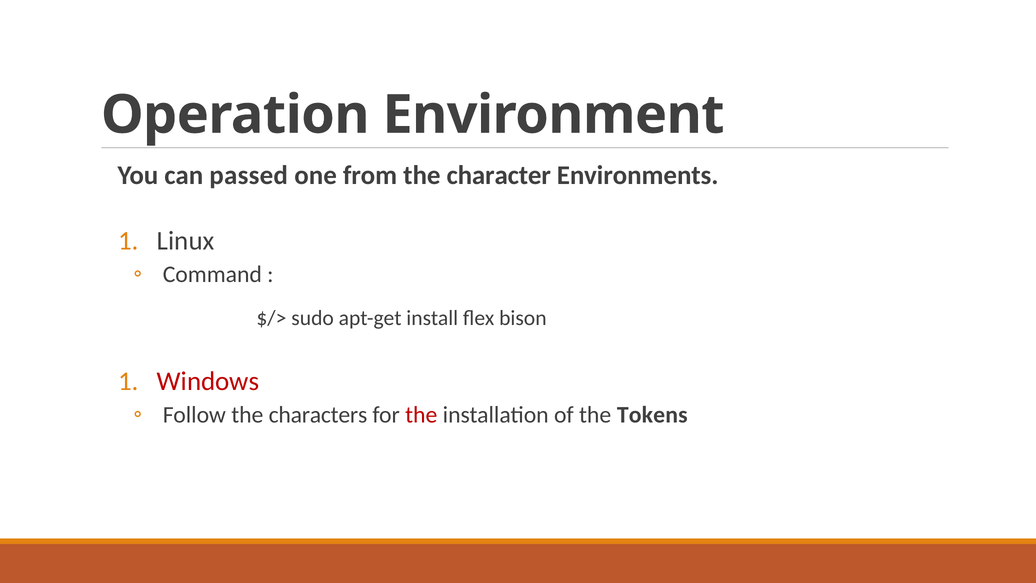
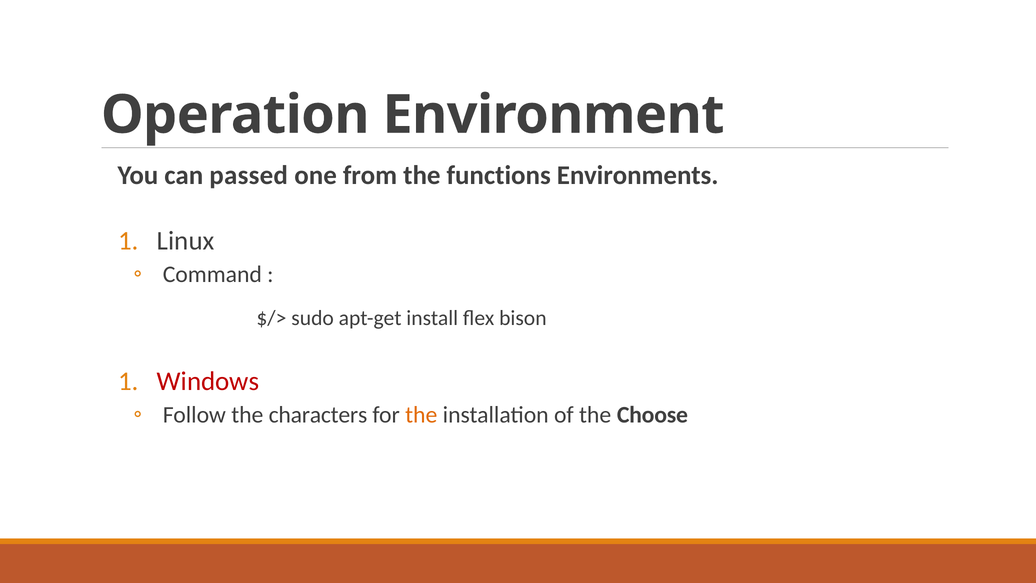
character: character -> functions
the at (421, 415) colour: red -> orange
Tokens: Tokens -> Choose
